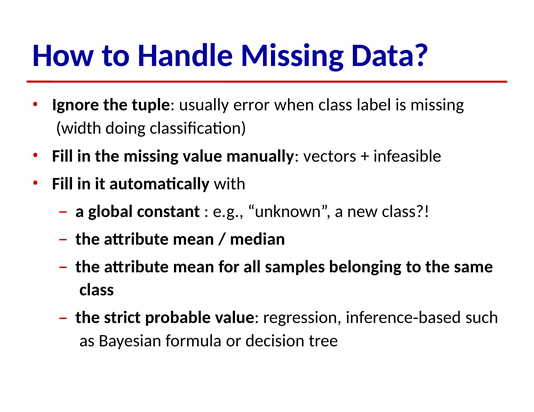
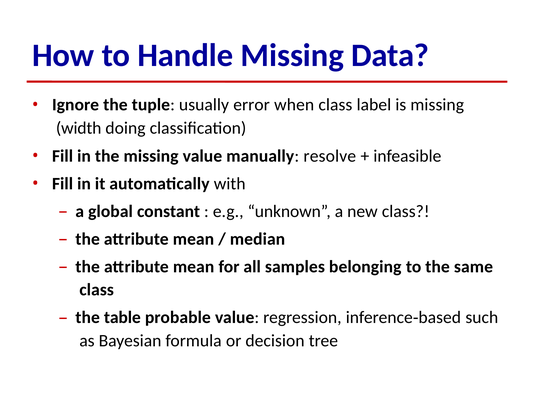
vectors: vectors -> resolve
strict: strict -> table
